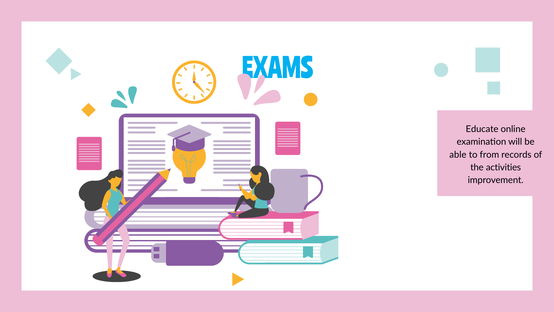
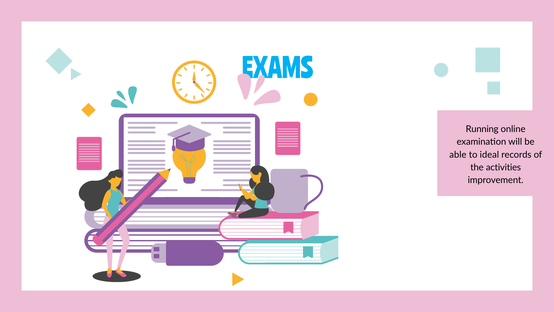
Educate: Educate -> Running
from: from -> ideal
